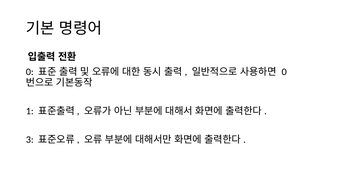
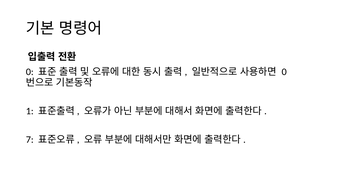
3: 3 -> 7
